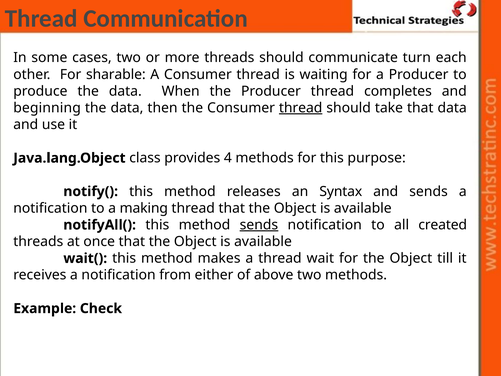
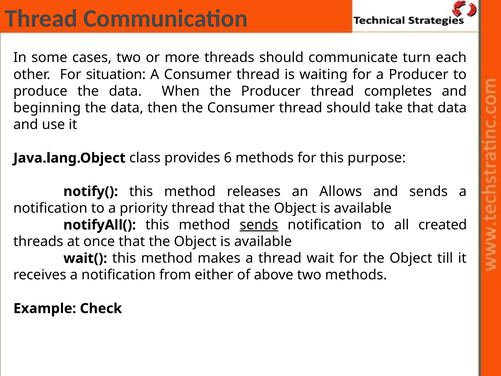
sharable: sharable -> situation
thread at (301, 108) underline: present -> none
4: 4 -> 6
Syntax: Syntax -> Allows
making: making -> priority
